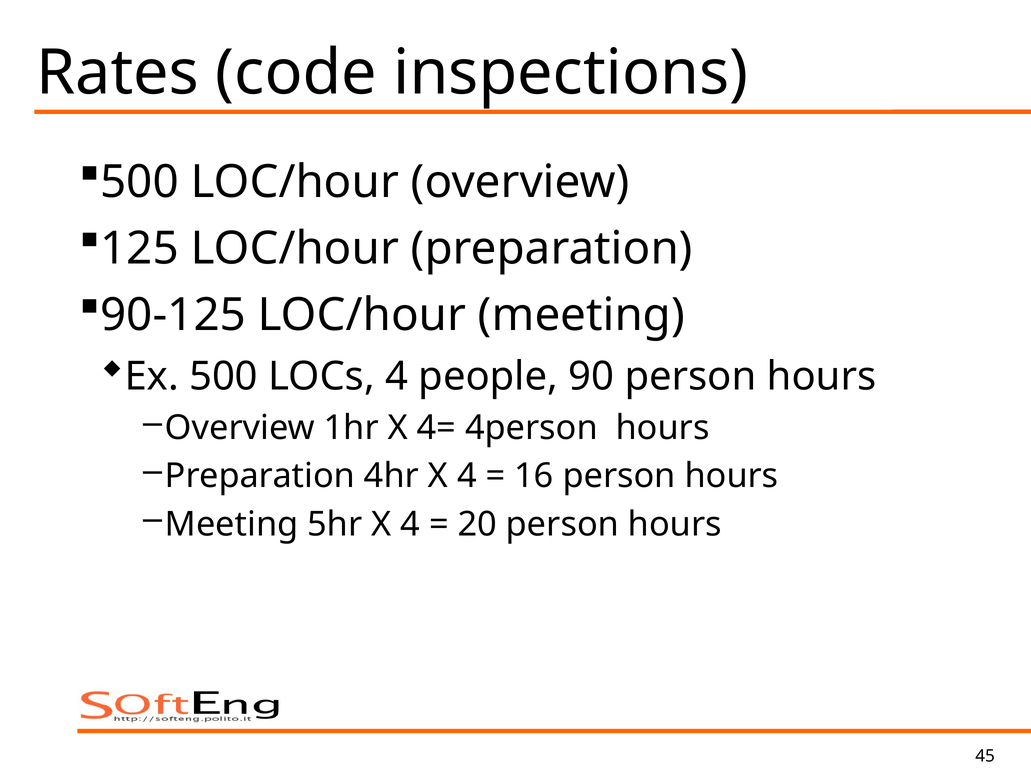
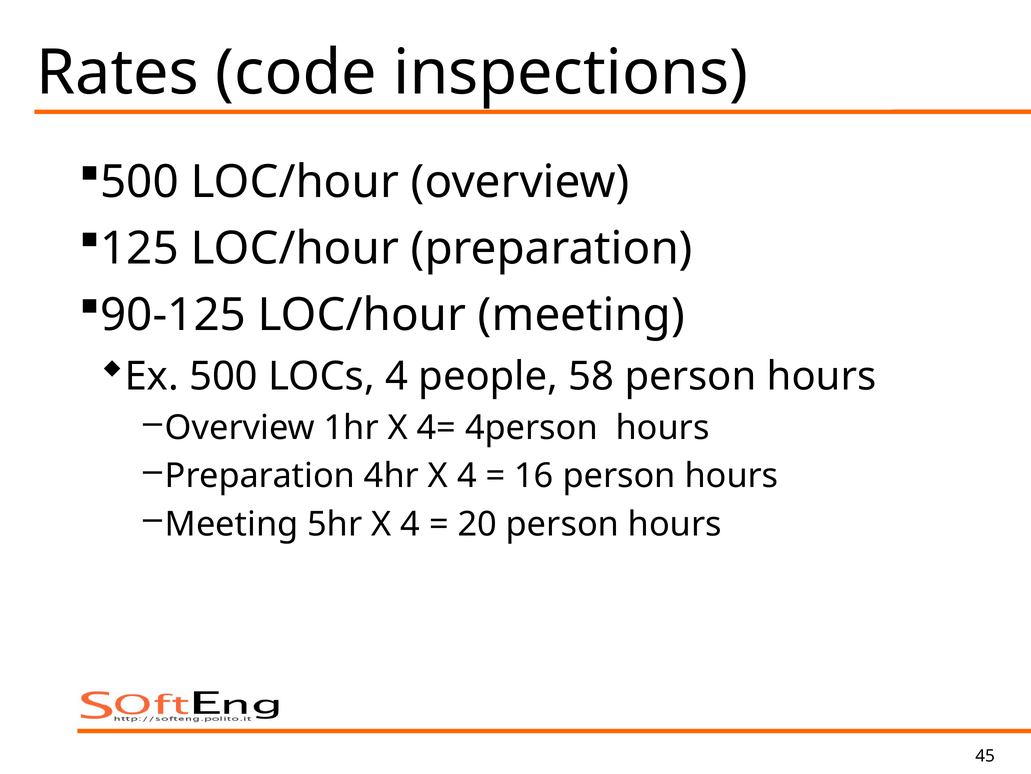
90: 90 -> 58
